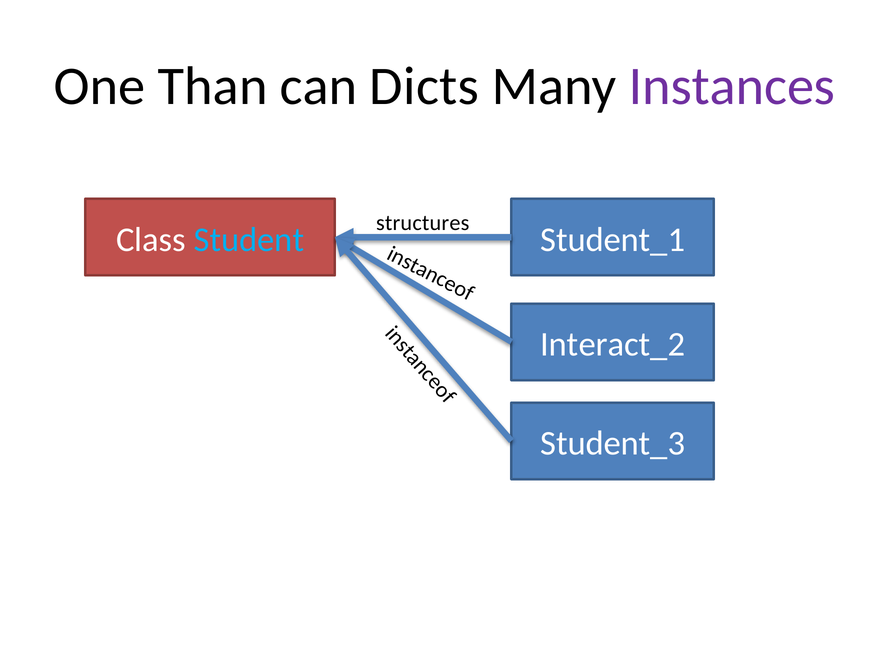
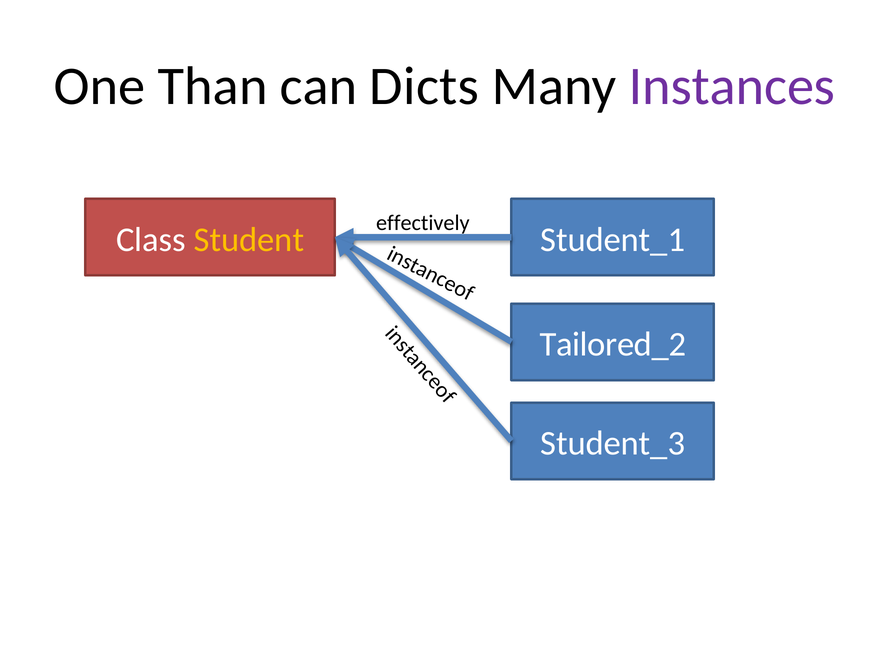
structures: structures -> effectively
Student colour: light blue -> yellow
Interact_2: Interact_2 -> Tailored_2
